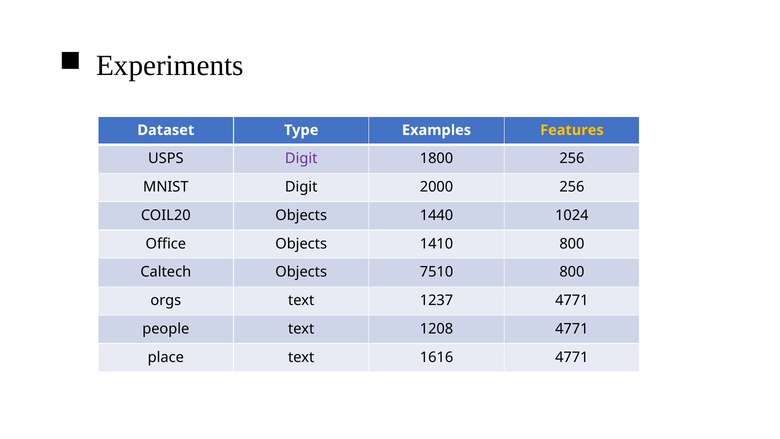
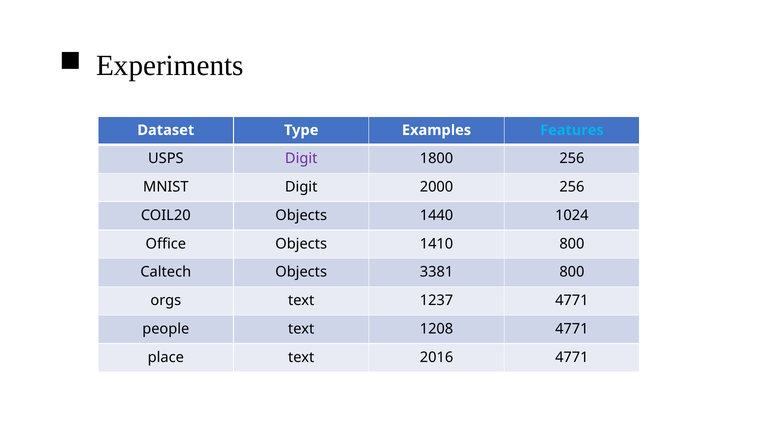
Features colour: yellow -> light blue
7510: 7510 -> 3381
1616: 1616 -> 2016
